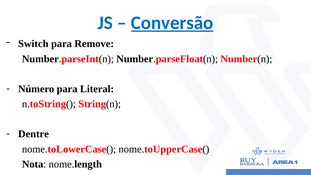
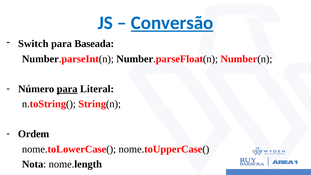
Remove: Remove -> Baseada
para at (67, 89) underline: none -> present
Dentre: Dentre -> Ordem
